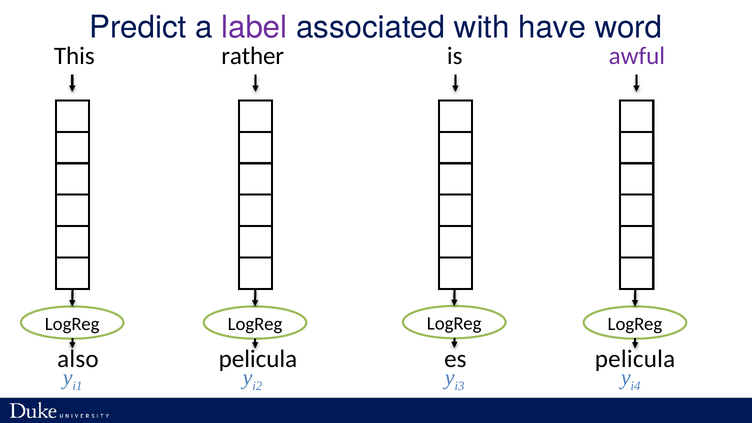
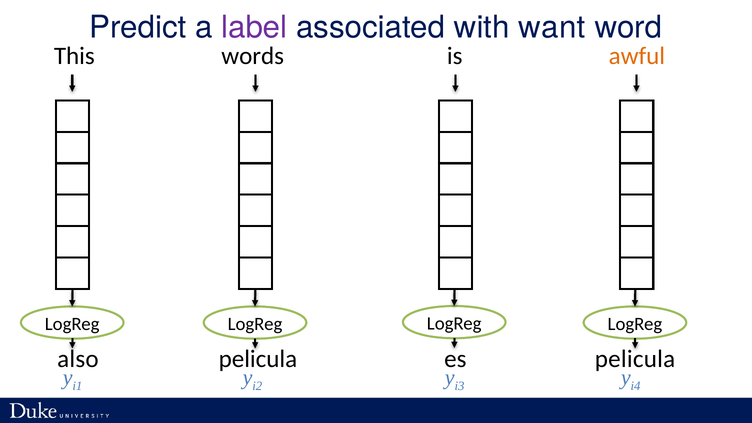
have: have -> want
rather: rather -> words
awful colour: purple -> orange
